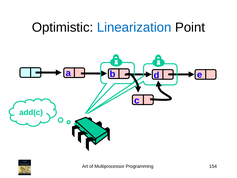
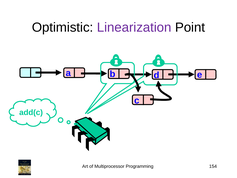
Linearization colour: blue -> purple
